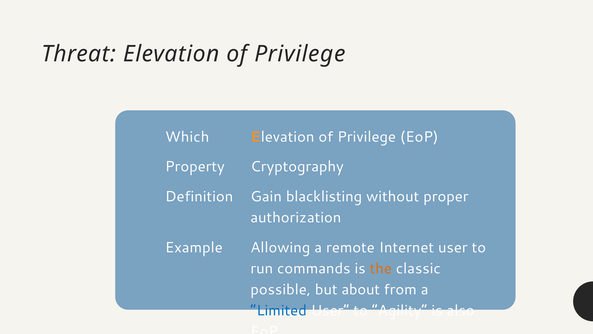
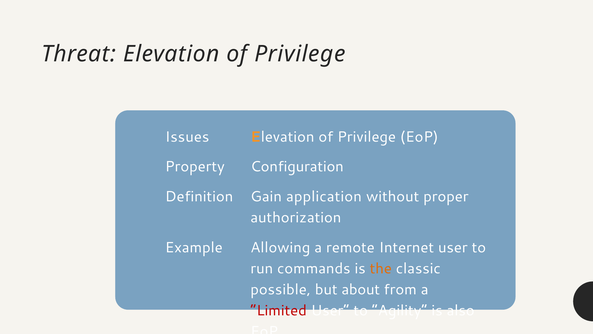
Which: Which -> Issues
Cryptography: Cryptography -> Configuration
blacklisting: blacklisting -> application
Limited colour: blue -> red
